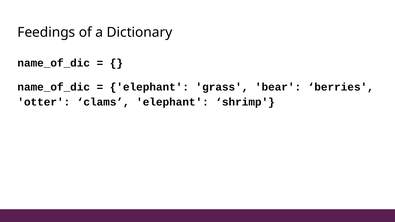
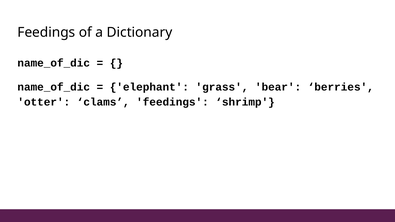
clams elephant: elephant -> feedings
